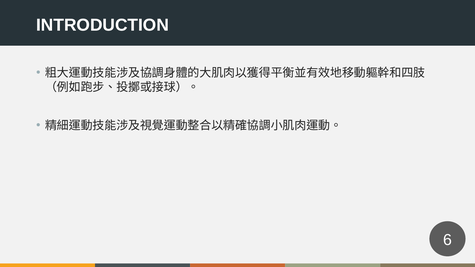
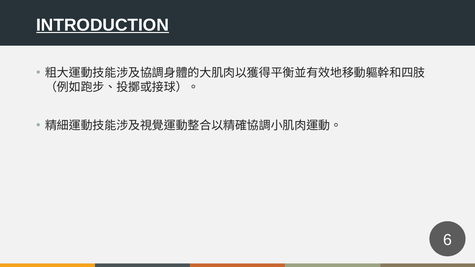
INTRODUCTION underline: none -> present
